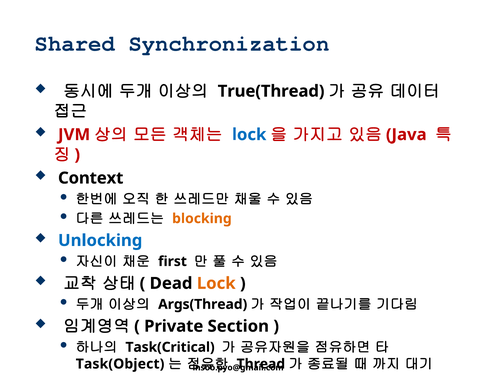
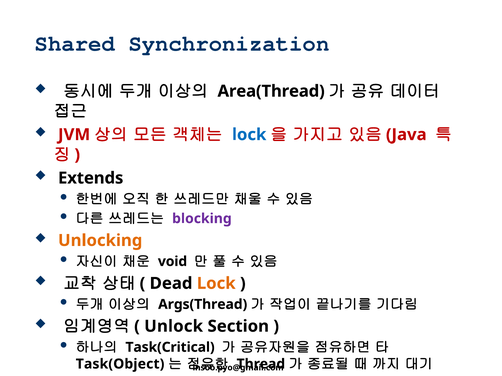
True(Thread: True(Thread -> Area(Thread
Context: Context -> Extends
blocking colour: orange -> purple
Unlocking colour: blue -> orange
first: first -> void
Private: Private -> Unlock
